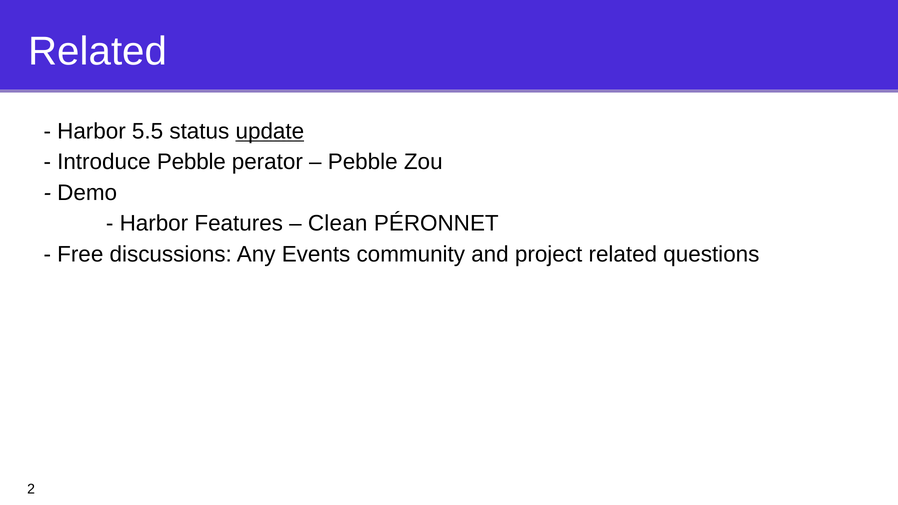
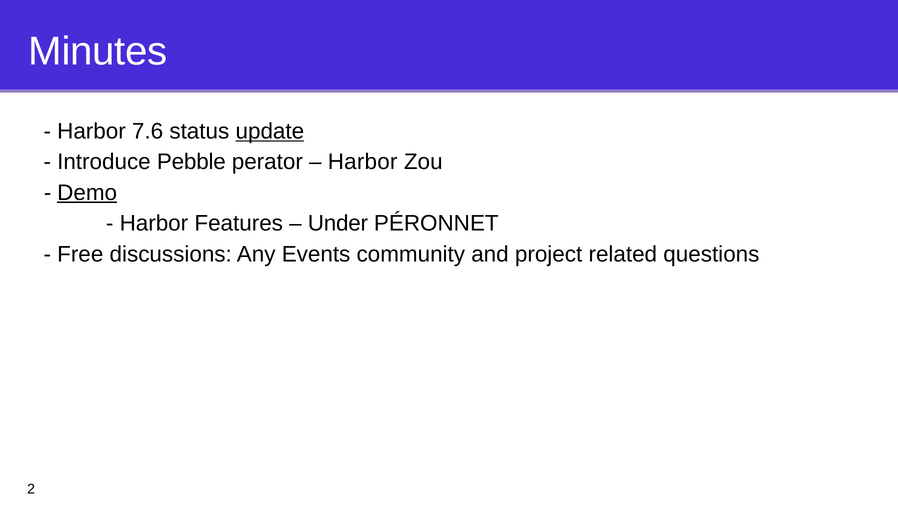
Related at (98, 52): Related -> Minutes
5.5: 5.5 -> 7.6
Pebble at (363, 162): Pebble -> Harbor
Demo underline: none -> present
Clean: Clean -> Under
